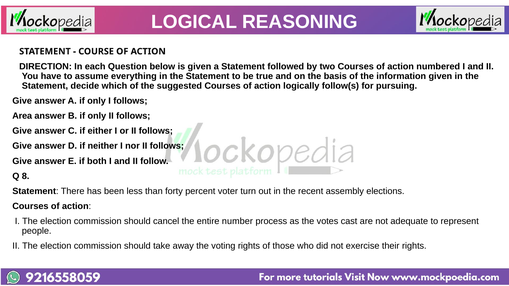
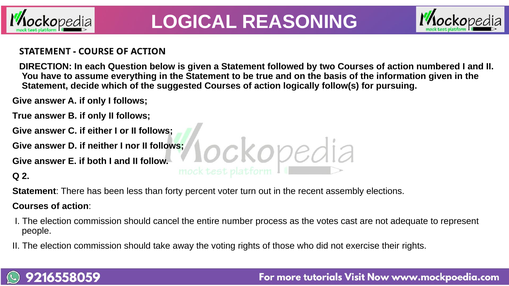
Area at (22, 116): Area -> True
8: 8 -> 2
